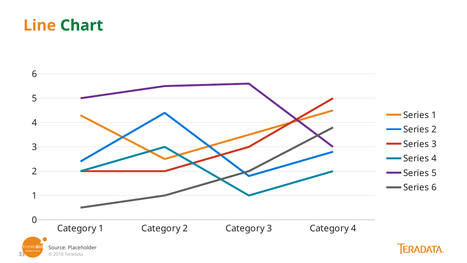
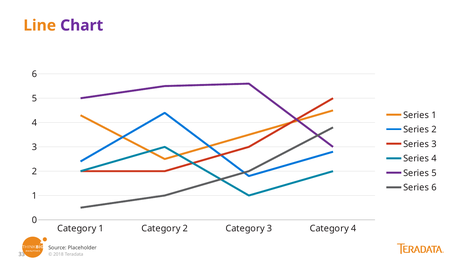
Chart colour: green -> purple
